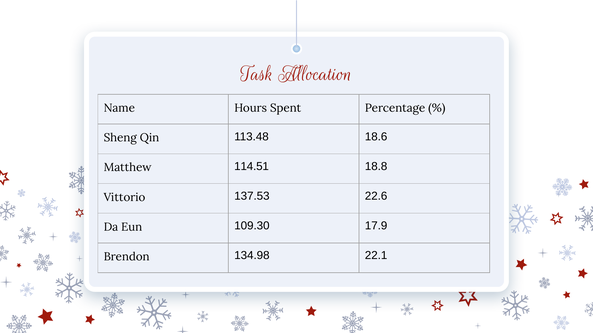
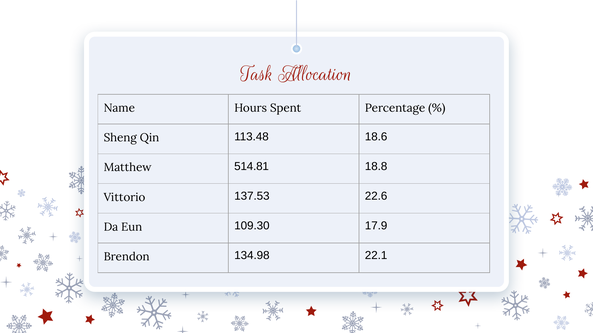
114.51: 114.51 -> 514.81
